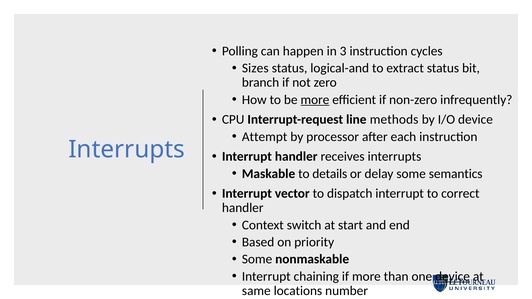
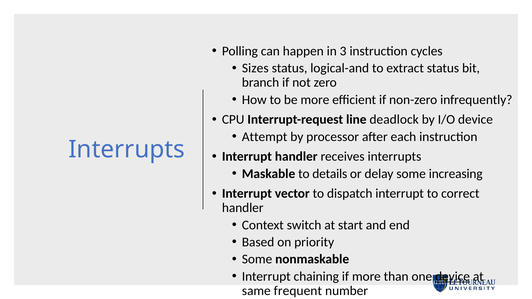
more at (315, 100) underline: present -> none
methods: methods -> deadlock
semantics: semantics -> increasing
locations: locations -> frequent
